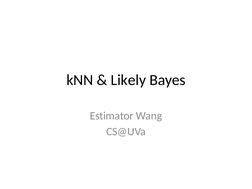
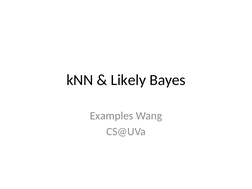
Estimator: Estimator -> Examples
